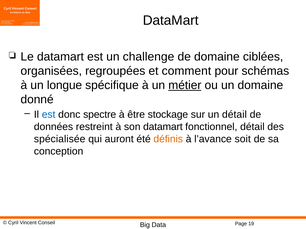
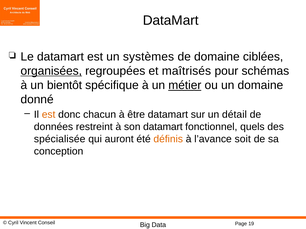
challenge: challenge -> systèmes
organisées underline: none -> present
comment: comment -> maîtrisés
longue: longue -> bientôt
est at (49, 115) colour: blue -> orange
spectre: spectre -> chacun
être stockage: stockage -> datamart
fonctionnel détail: détail -> quels
